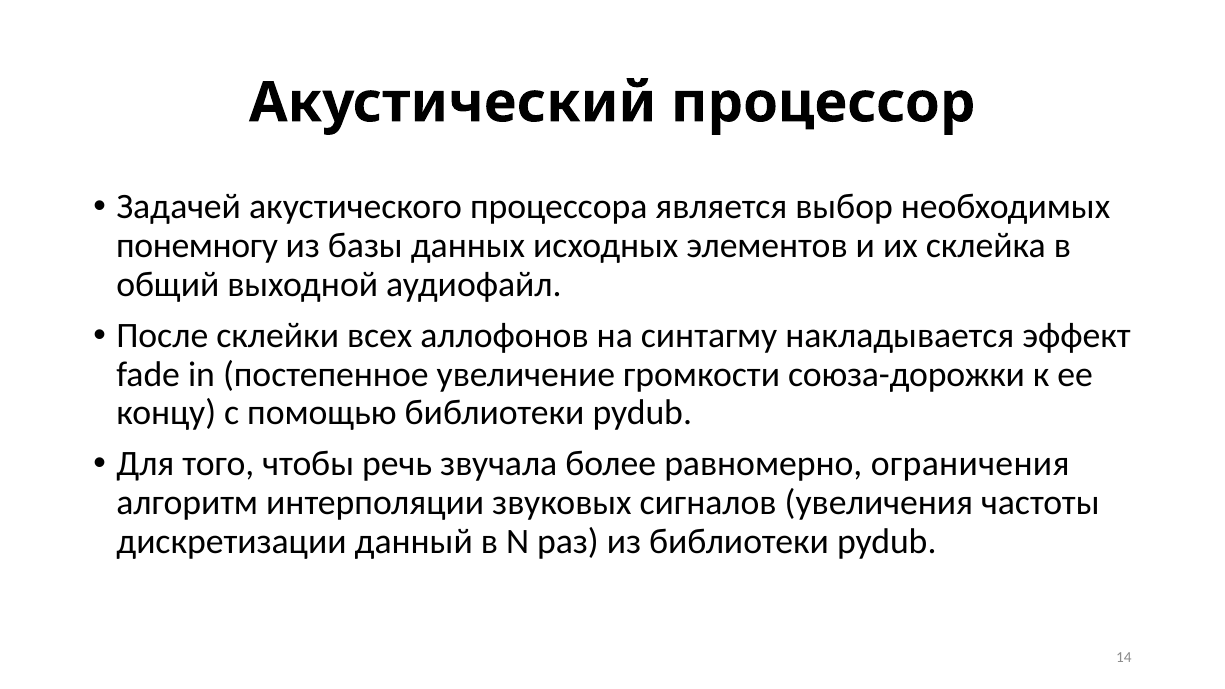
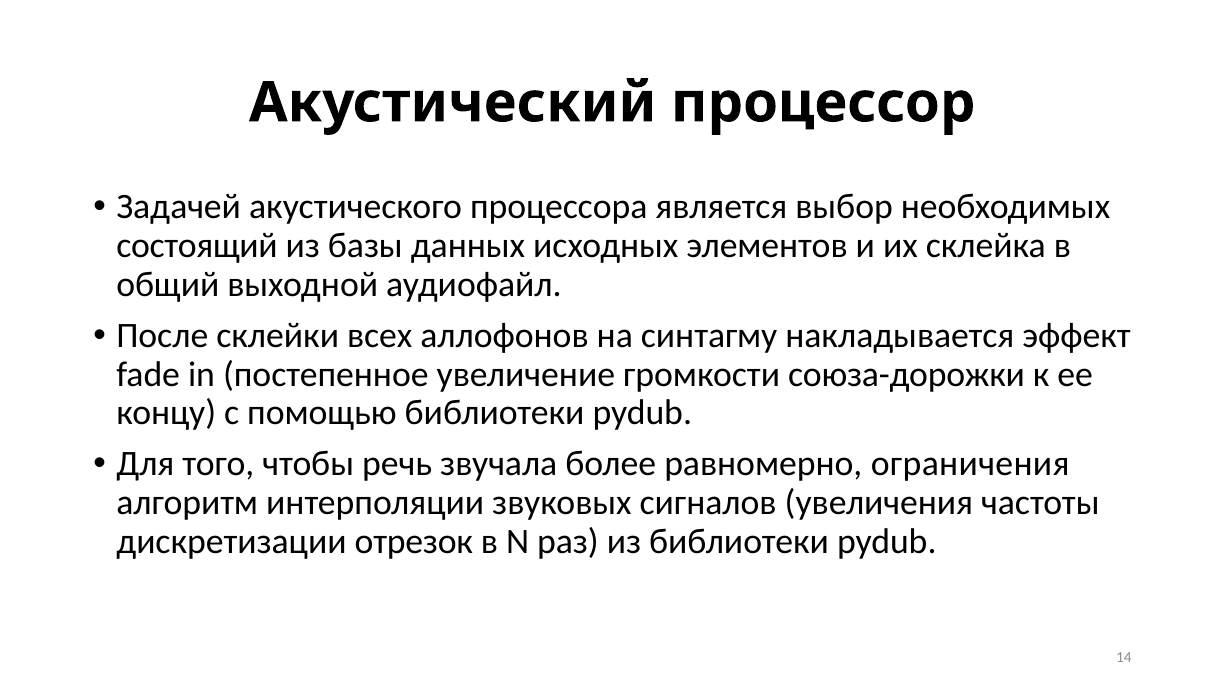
понемногу: понемногу -> состоящий
данный: данный -> отрезок
